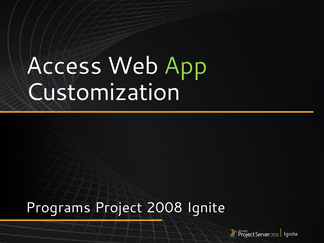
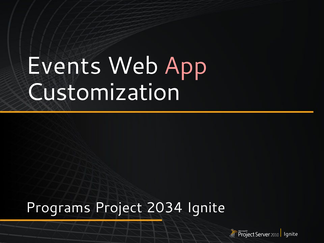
Access: Access -> Events
App colour: light green -> pink
2008: 2008 -> 2034
